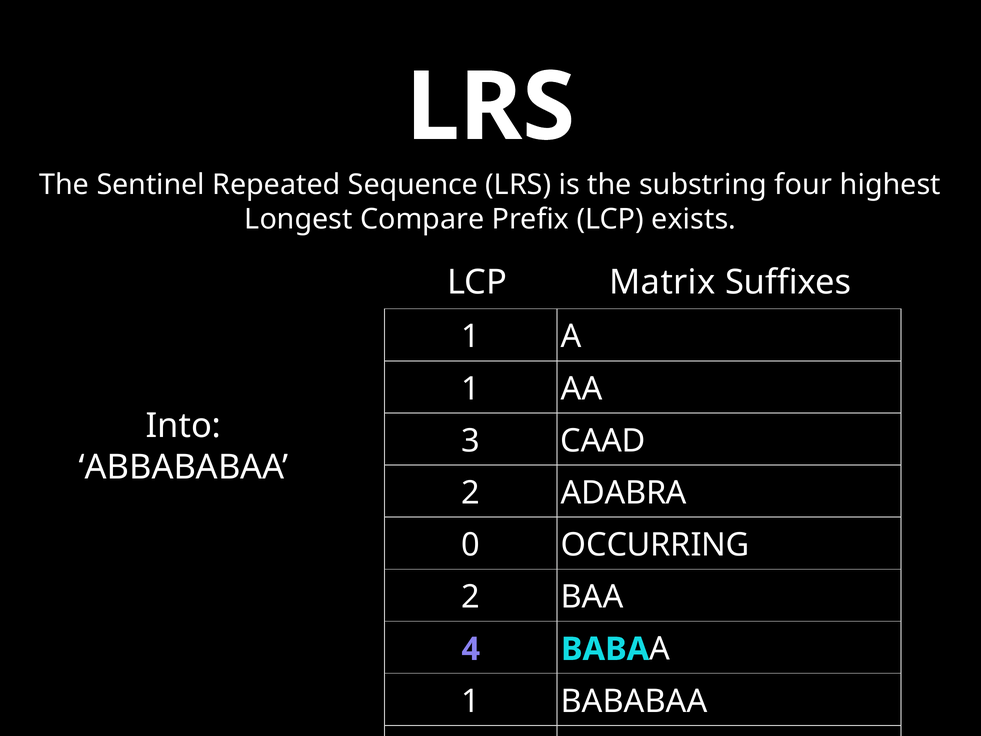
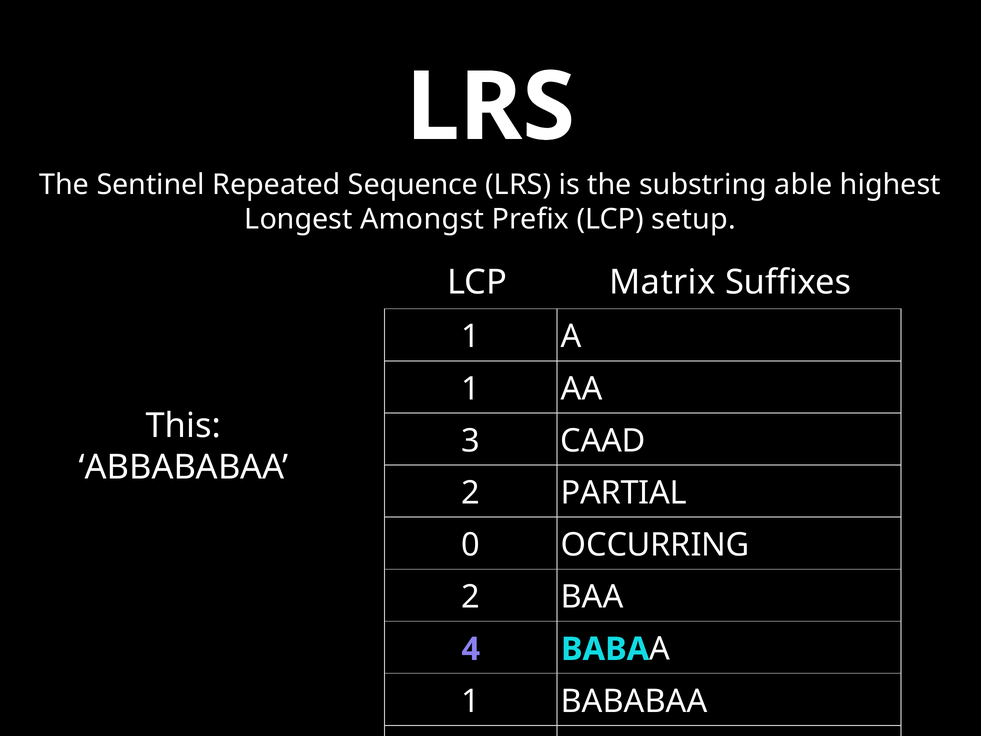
four: four -> able
Compare: Compare -> Amongst
exists: exists -> setup
Into: Into -> This
ADABRA: ADABRA -> PARTIAL
